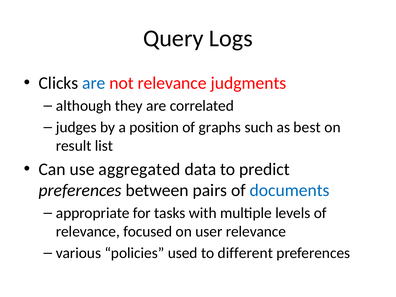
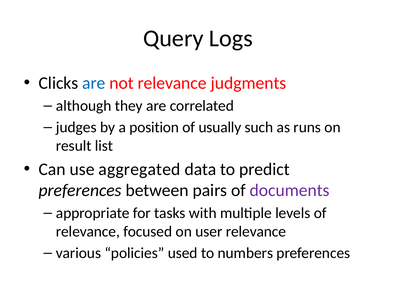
graphs: graphs -> usually
best: best -> runs
documents colour: blue -> purple
different: different -> numbers
